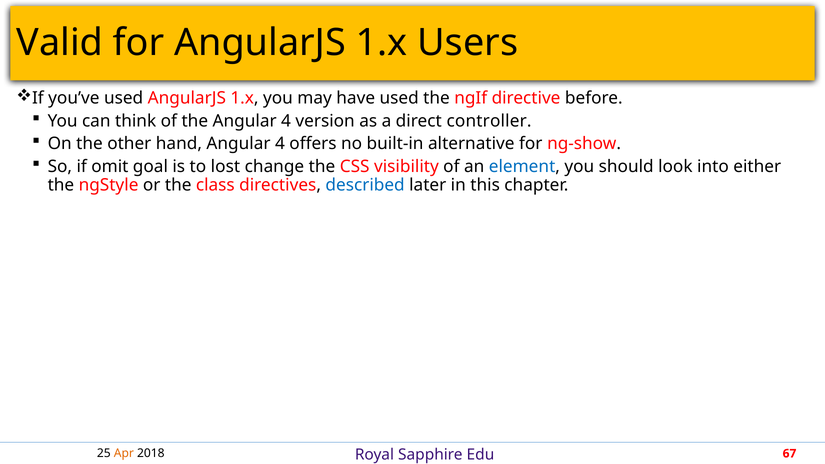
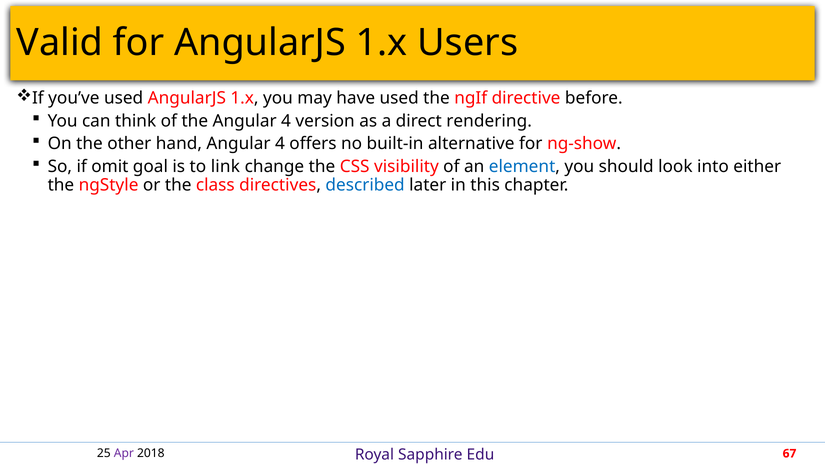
controller: controller -> rendering
lost: lost -> link
Apr colour: orange -> purple
